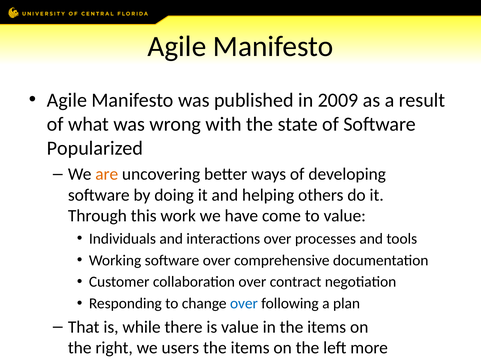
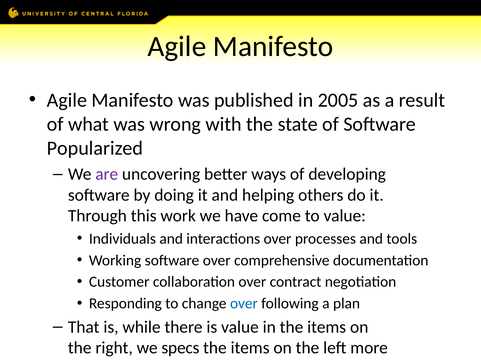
2009: 2009 -> 2005
are colour: orange -> purple
users: users -> specs
